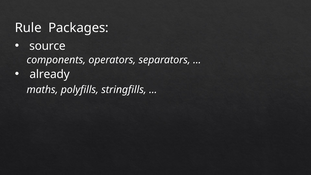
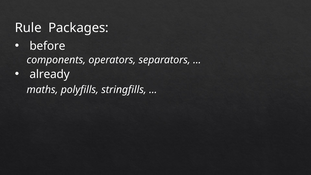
source: source -> before
